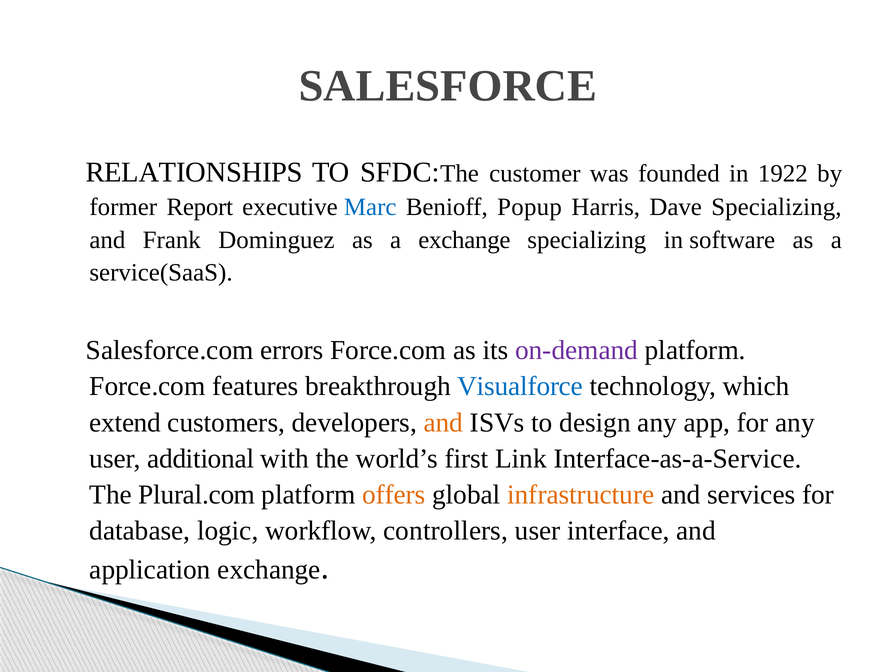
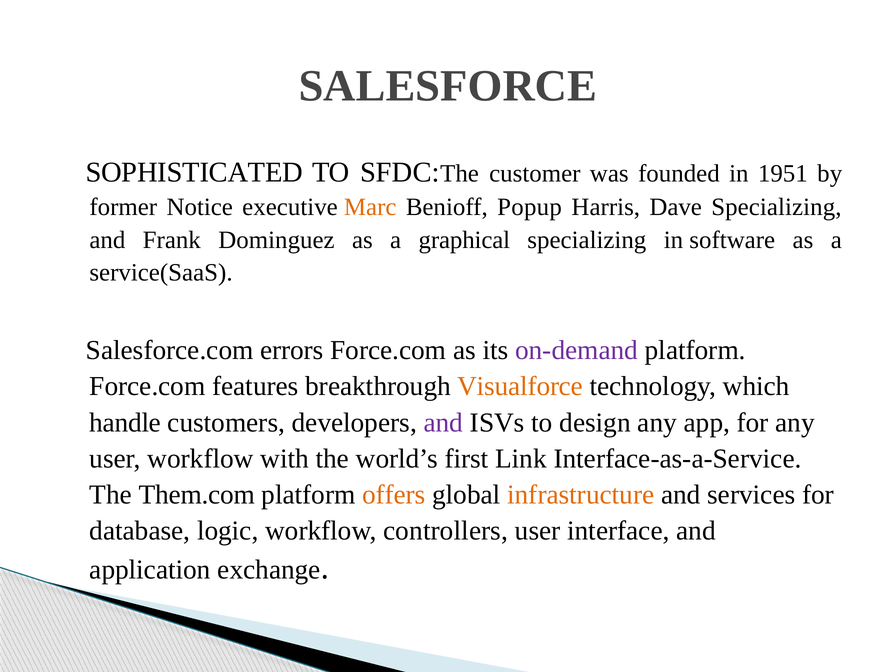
RELATIONSHIPS: RELATIONSHIPS -> SOPHISTICATED
1922: 1922 -> 1951
Report: Report -> Notice
Marc colour: blue -> orange
a exchange: exchange -> graphical
Visualforce colour: blue -> orange
extend: extend -> handle
and at (443, 422) colour: orange -> purple
user additional: additional -> workflow
Plural.com: Plural.com -> Them.com
